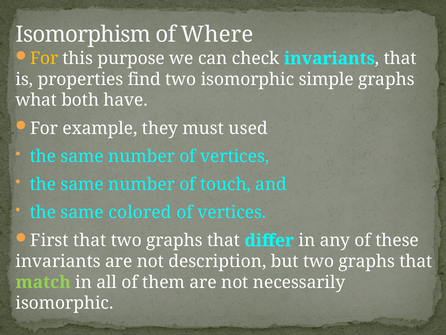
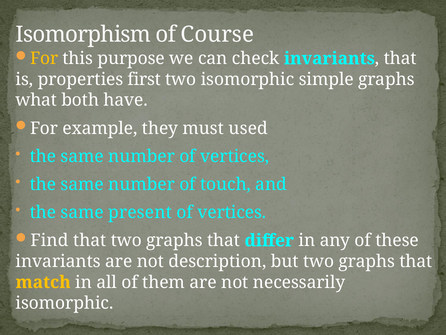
Where: Where -> Course
find: find -> first
colored: colored -> present
First: First -> Find
match colour: light green -> yellow
